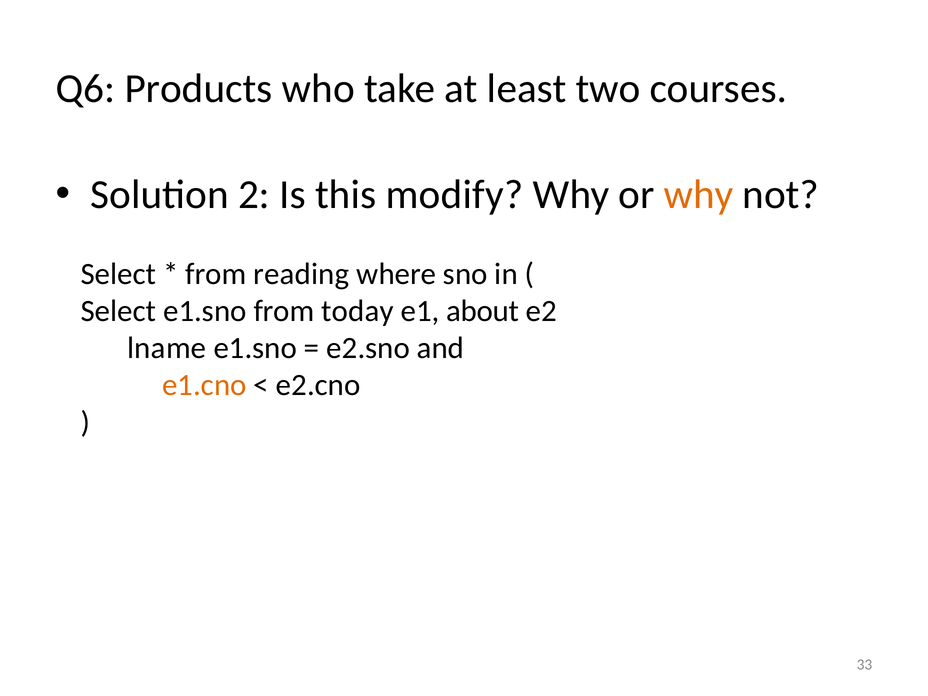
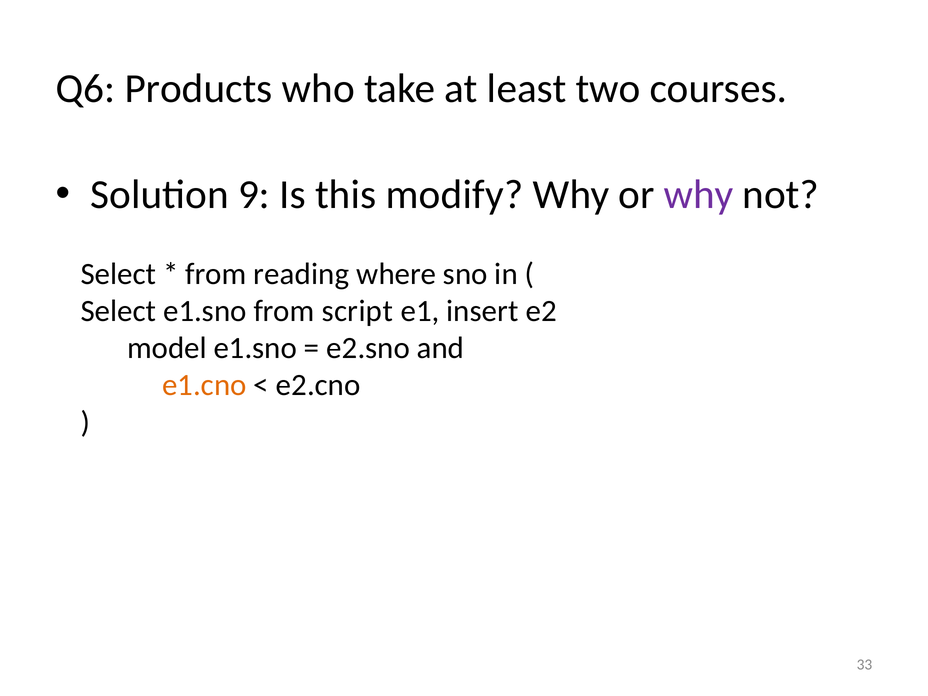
2: 2 -> 9
why at (699, 195) colour: orange -> purple
today: today -> script
about: about -> insert
lname: lname -> model
